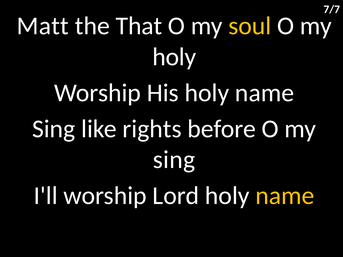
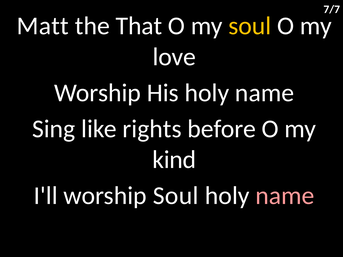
holy at (174, 57): holy -> love
sing at (174, 160): sing -> kind
worship Lord: Lord -> Soul
name at (285, 196) colour: yellow -> pink
